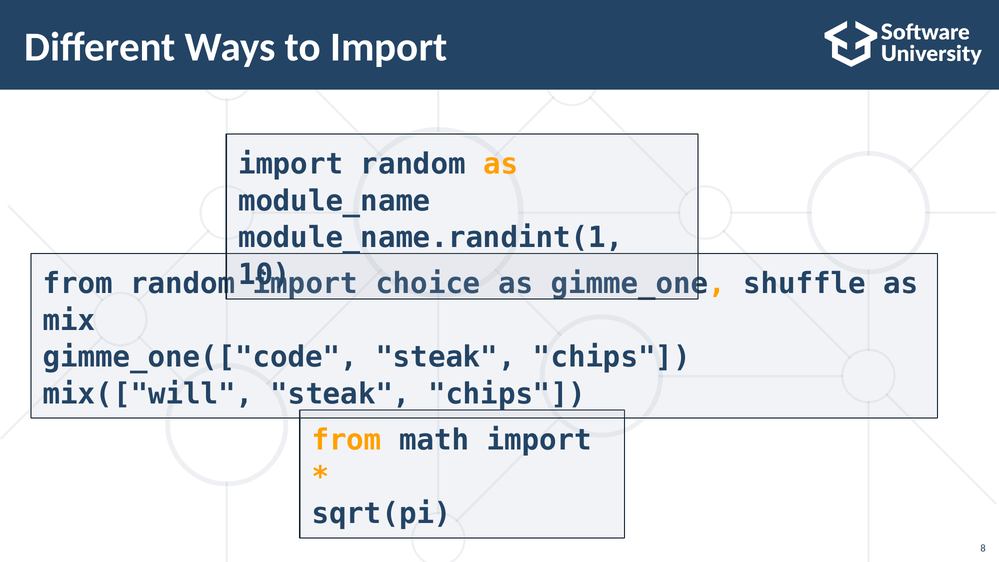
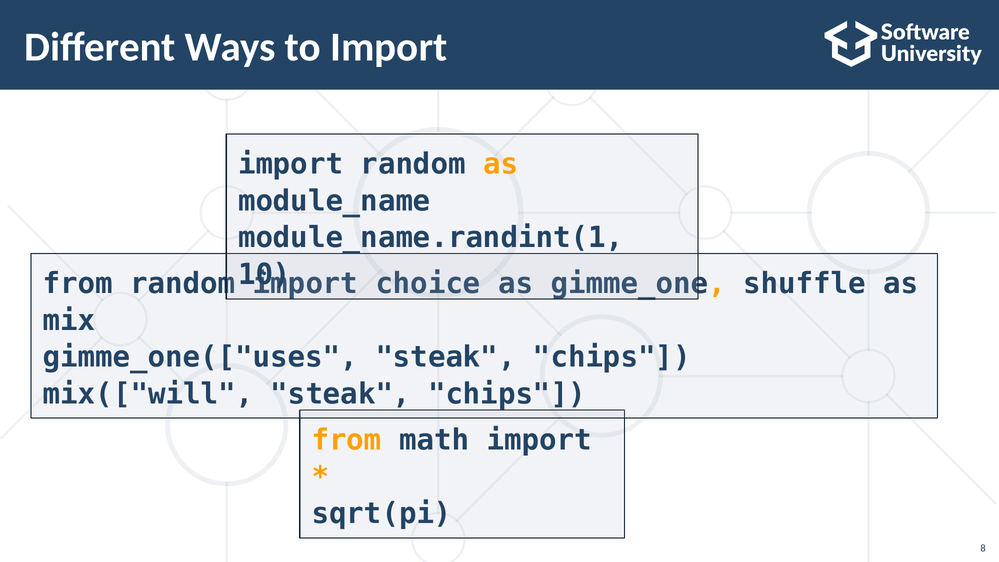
gimme_one(["code: gimme_one(["code -> gimme_one(["uses
